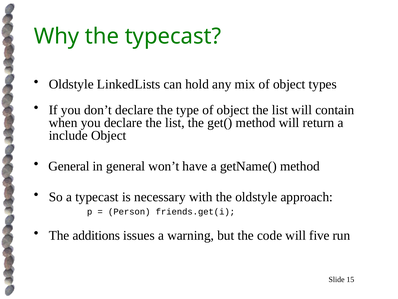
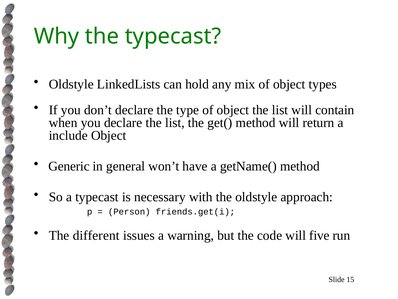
General at (69, 166): General -> Generic
additions: additions -> different
